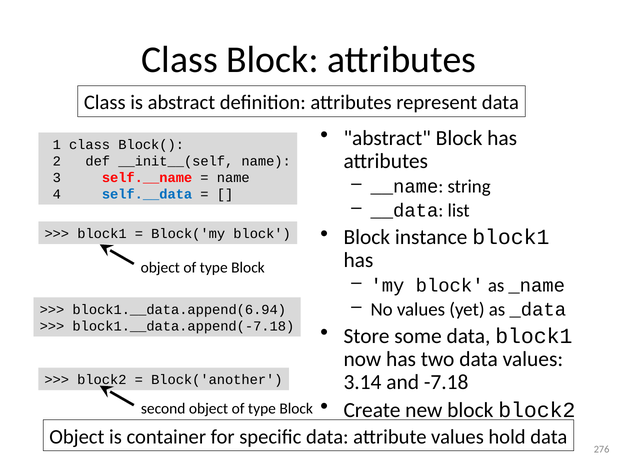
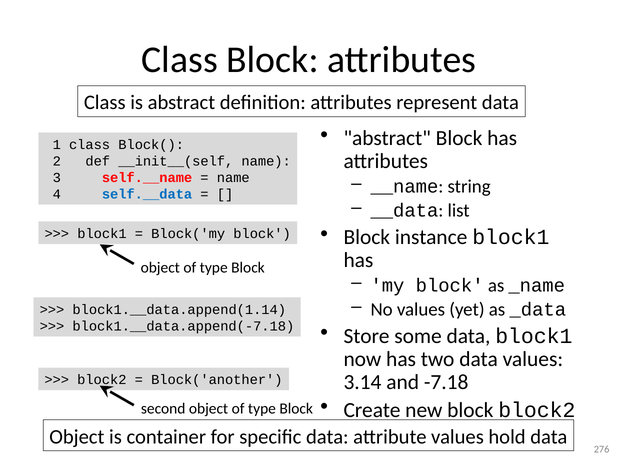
block1.__data.append(6.94: block1.__data.append(6.94 -> block1.__data.append(1.14
